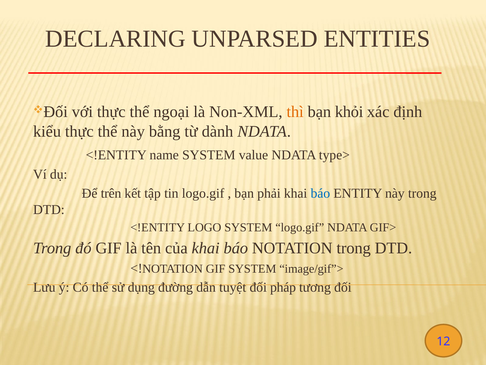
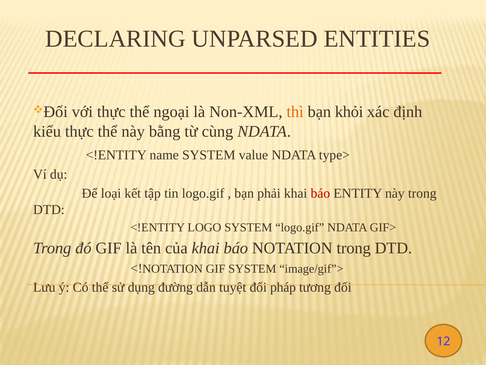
dành: dành -> cùng
trên: trên -> loại
báo at (320, 193) colour: blue -> red
